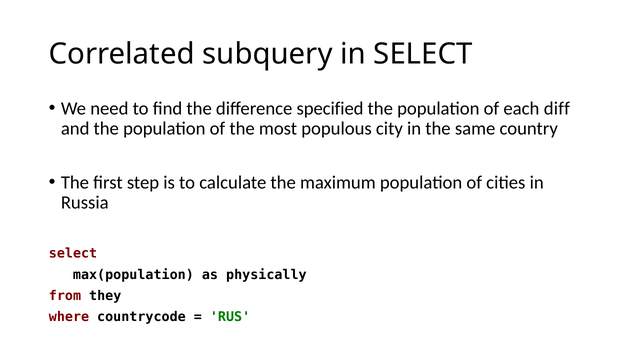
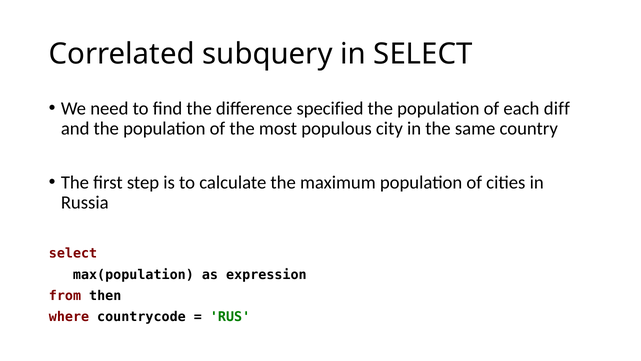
physically: physically -> expression
they: they -> then
